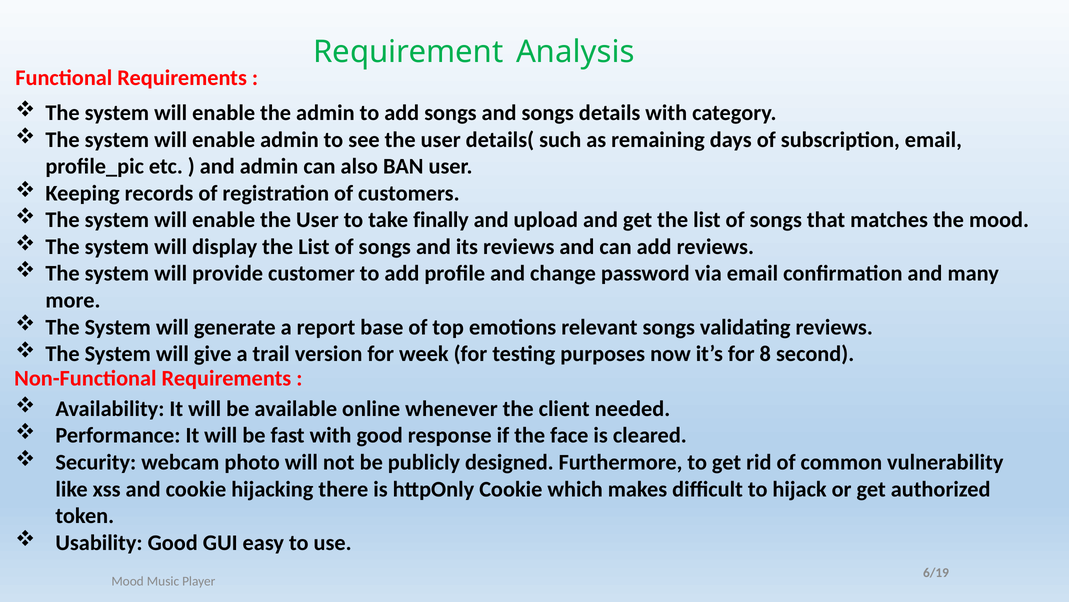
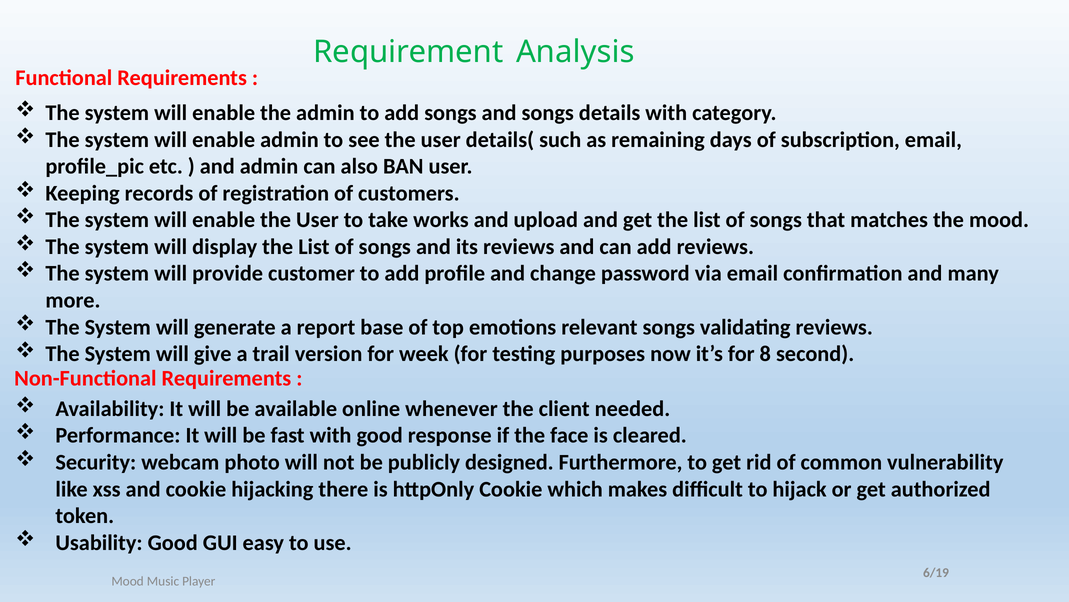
finally: finally -> works
